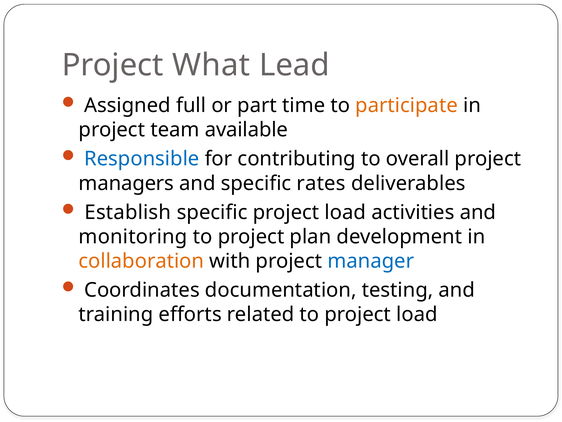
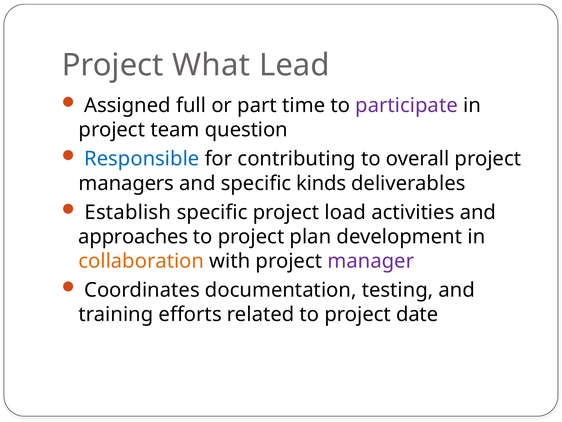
participate colour: orange -> purple
available: available -> question
rates: rates -> kinds
monitoring: monitoring -> approaches
manager colour: blue -> purple
to project load: load -> date
